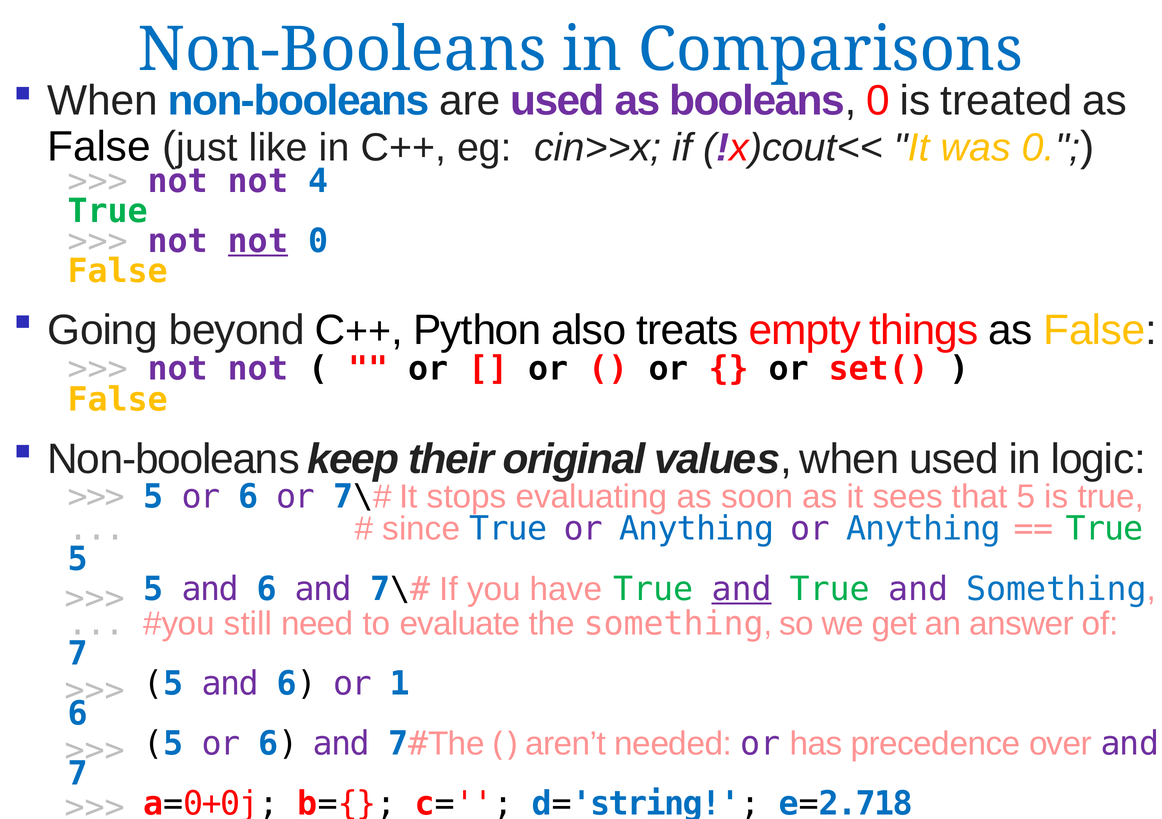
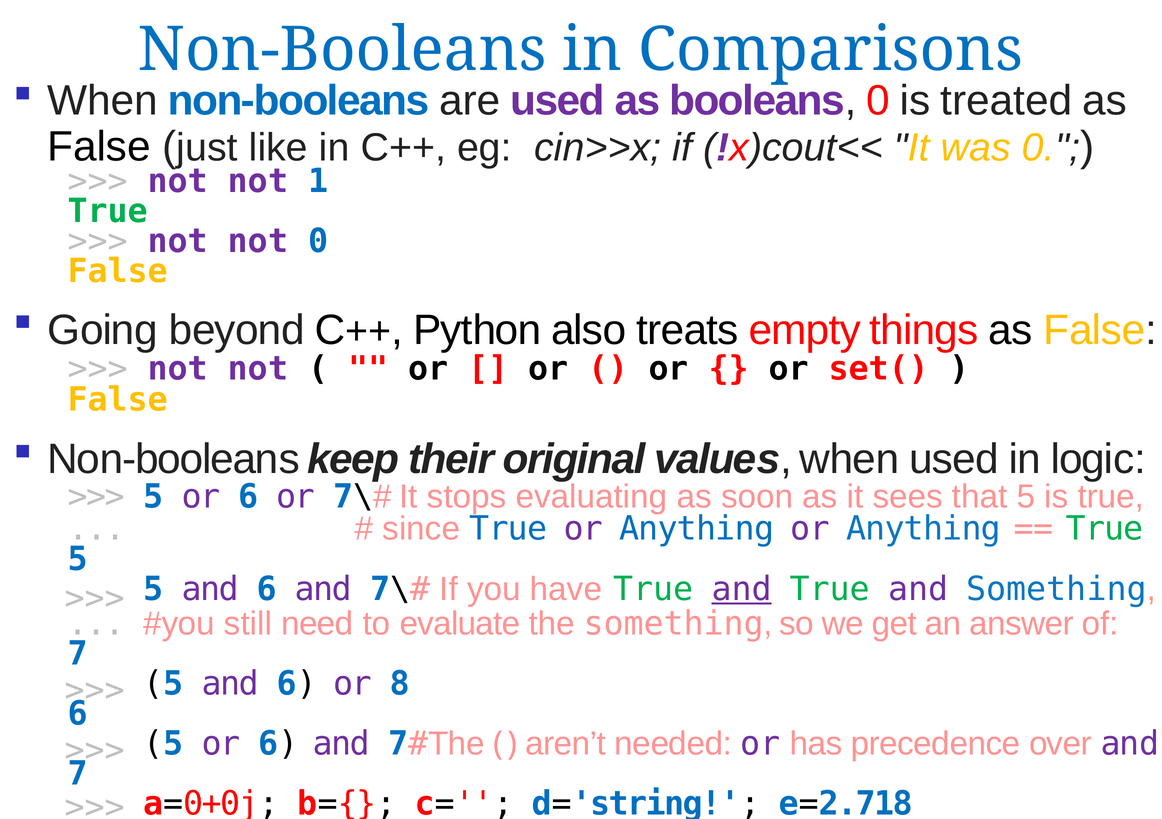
4: 4 -> 1
not at (258, 241) underline: present -> none
1: 1 -> 8
